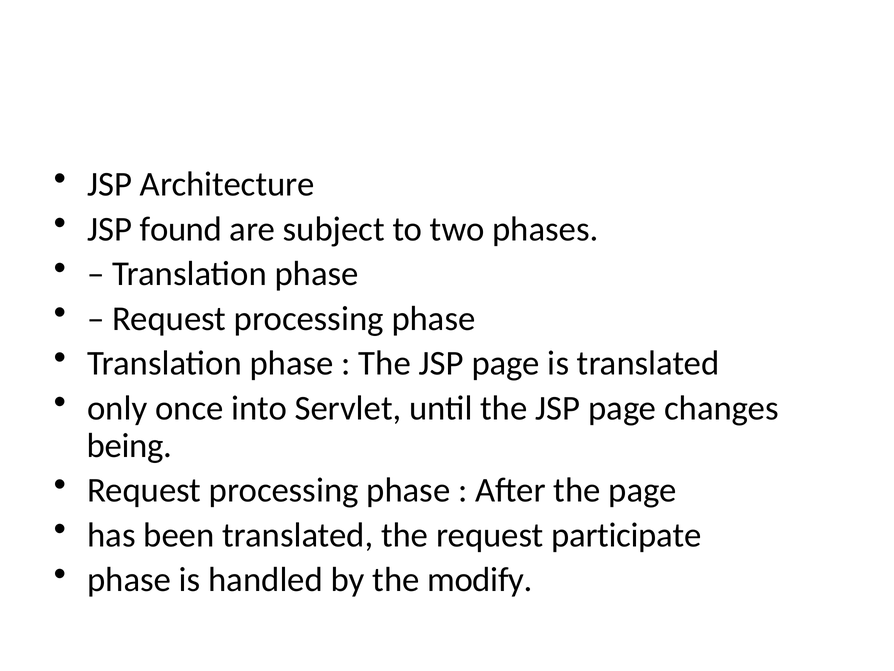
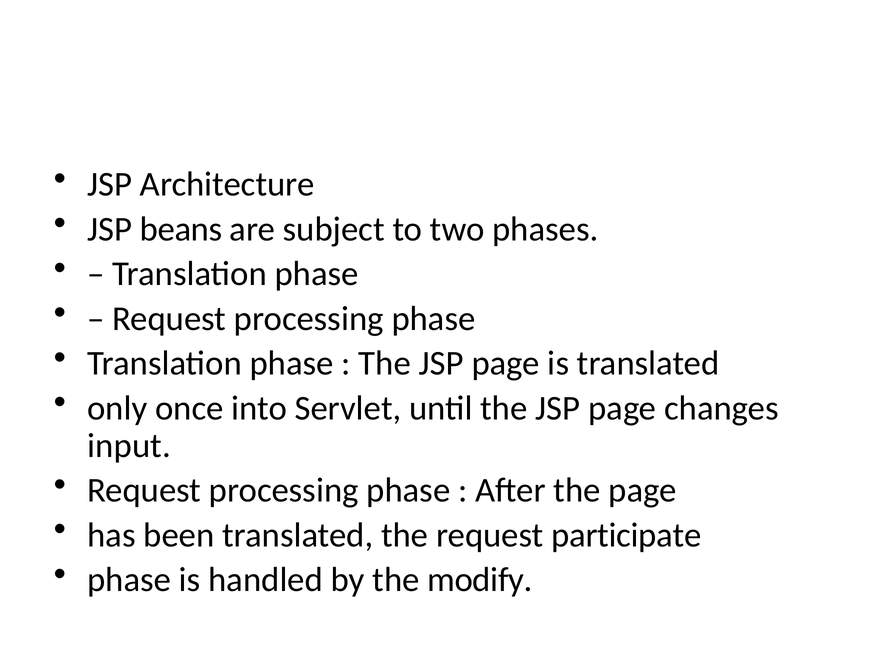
found: found -> beans
being: being -> input
